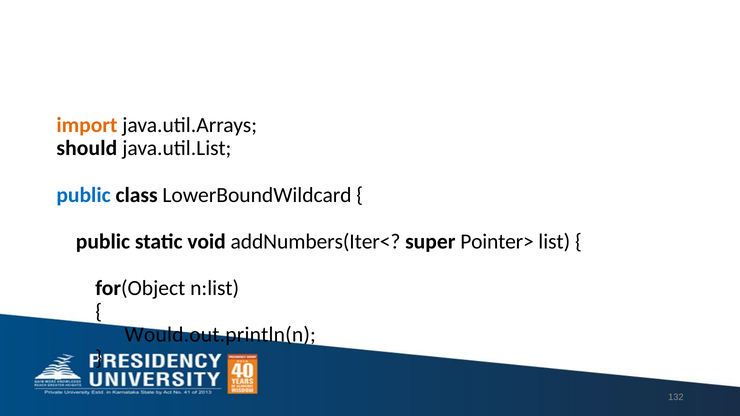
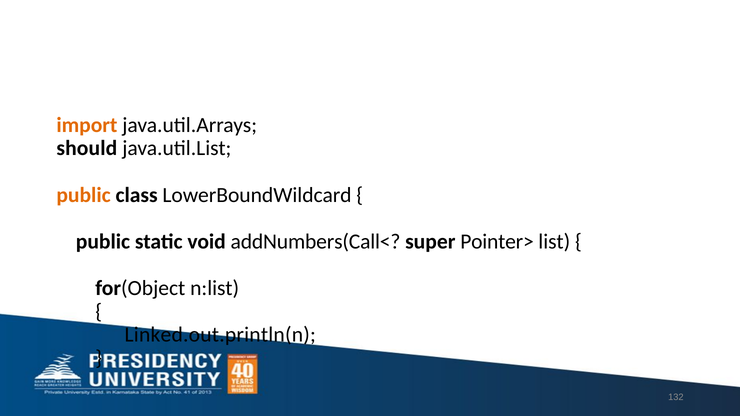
public at (84, 195) colour: blue -> orange
addNumbers(Iter<: addNumbers(Iter< -> addNumbers(Call<
Would.out.println(n: Would.out.println(n -> Linked.out.println(n
